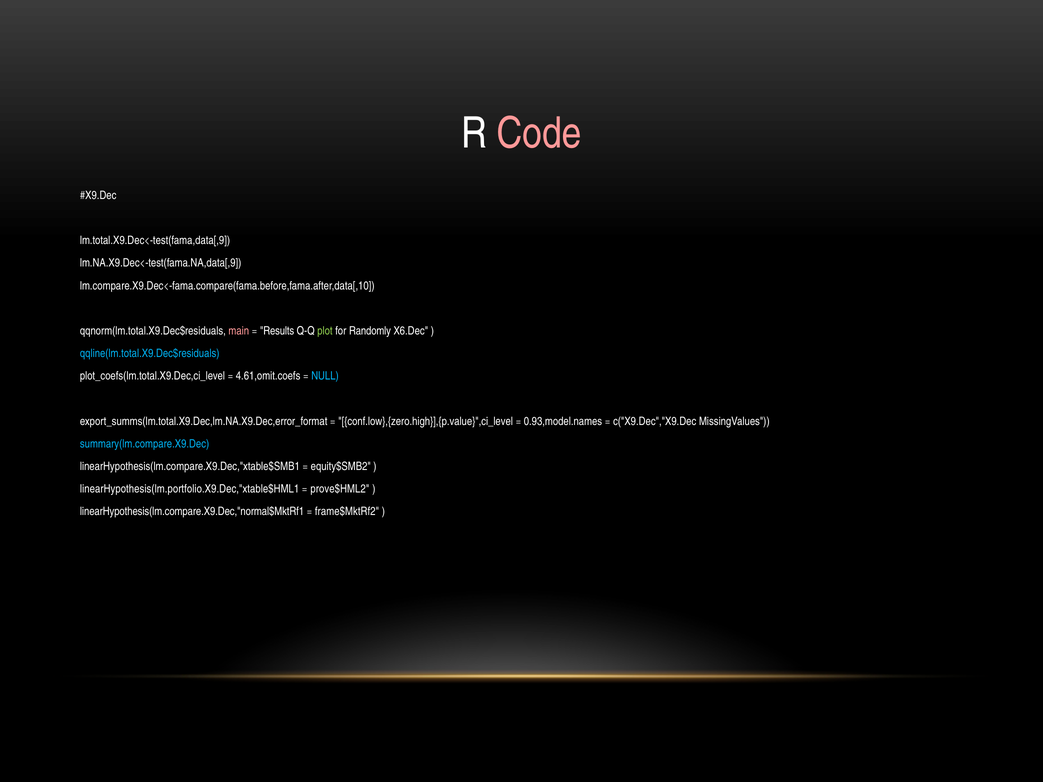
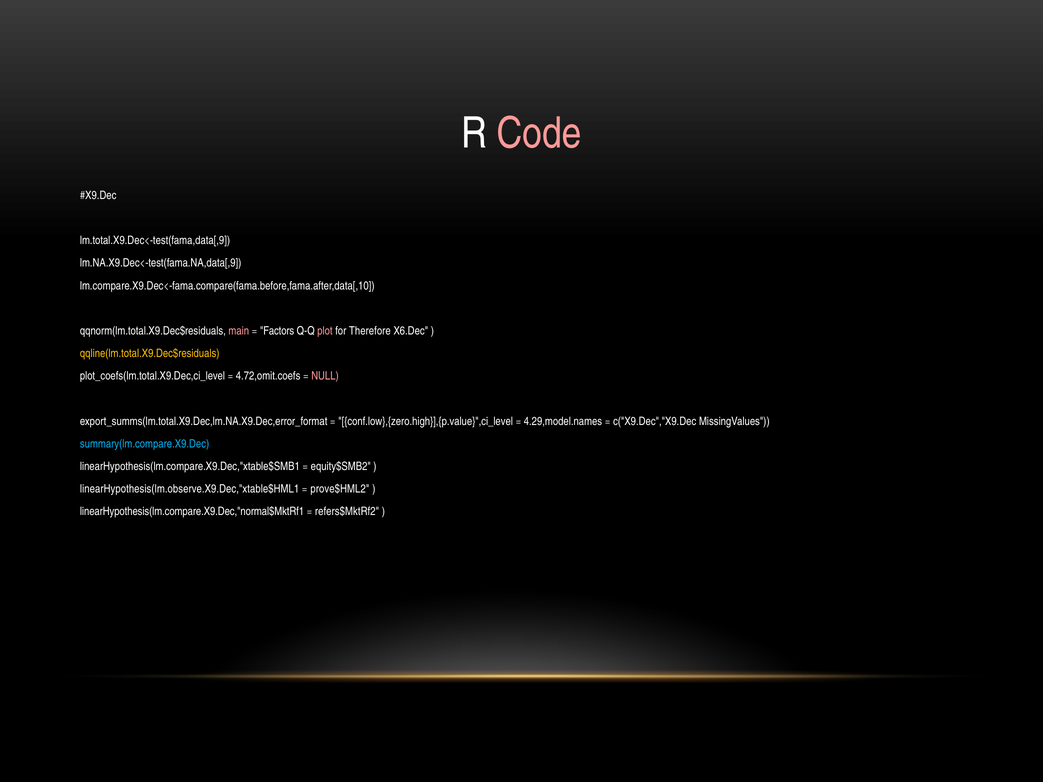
Results: Results -> Factors
plot colour: light green -> pink
Randomly: Randomly -> Therefore
qqline(lm.total.X9.Dec$residuals colour: light blue -> yellow
4.61,omit.coefs: 4.61,omit.coefs -> 4.72,omit.coefs
NULL colour: light blue -> pink
0.93,model.names: 0.93,model.names -> 4.29,model.names
linearHypothesis(lm.portfolio.X9.Dec,"xtable$HML1: linearHypothesis(lm.portfolio.X9.Dec,"xtable$HML1 -> linearHypothesis(lm.observe.X9.Dec,"xtable$HML1
frame$MktRf2: frame$MktRf2 -> refers$MktRf2
